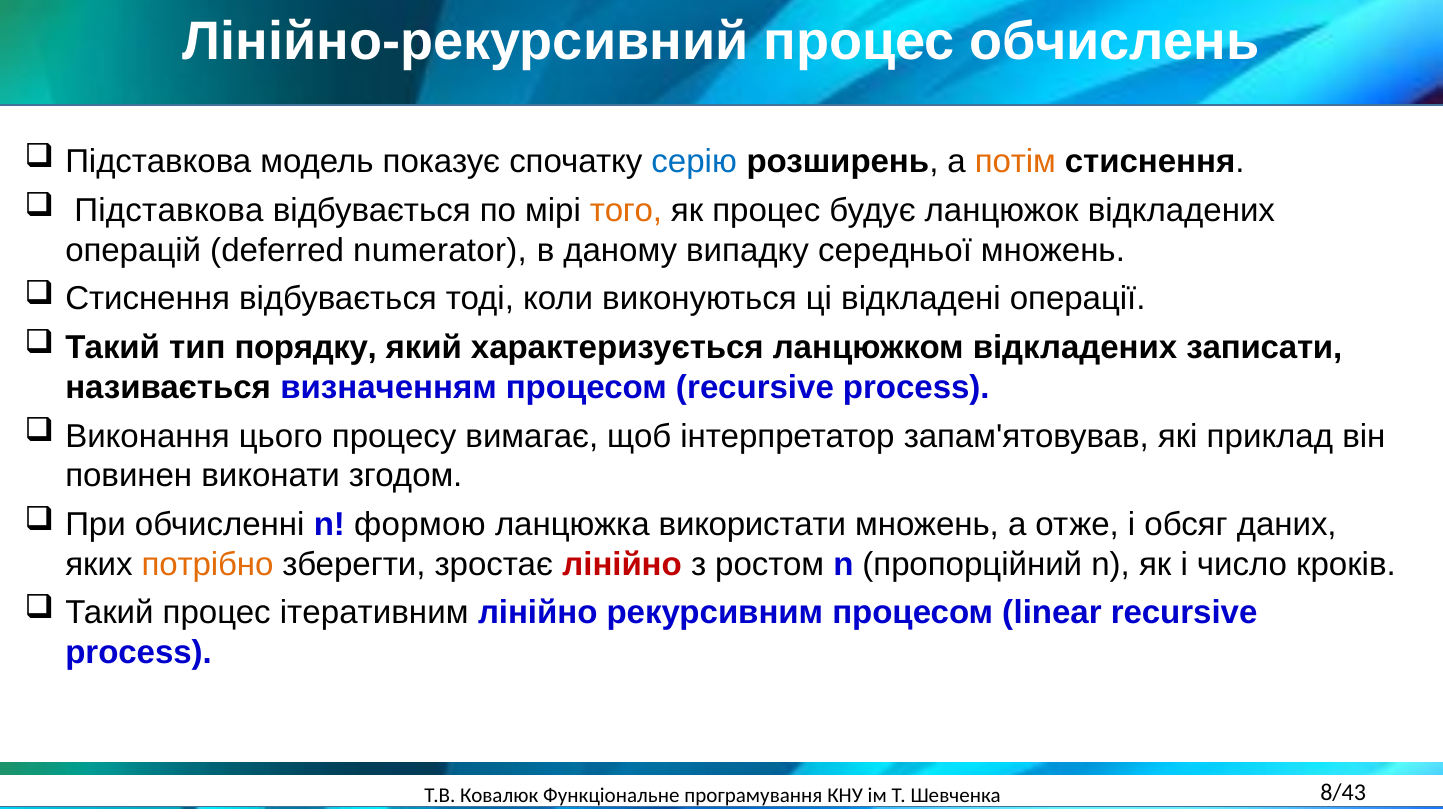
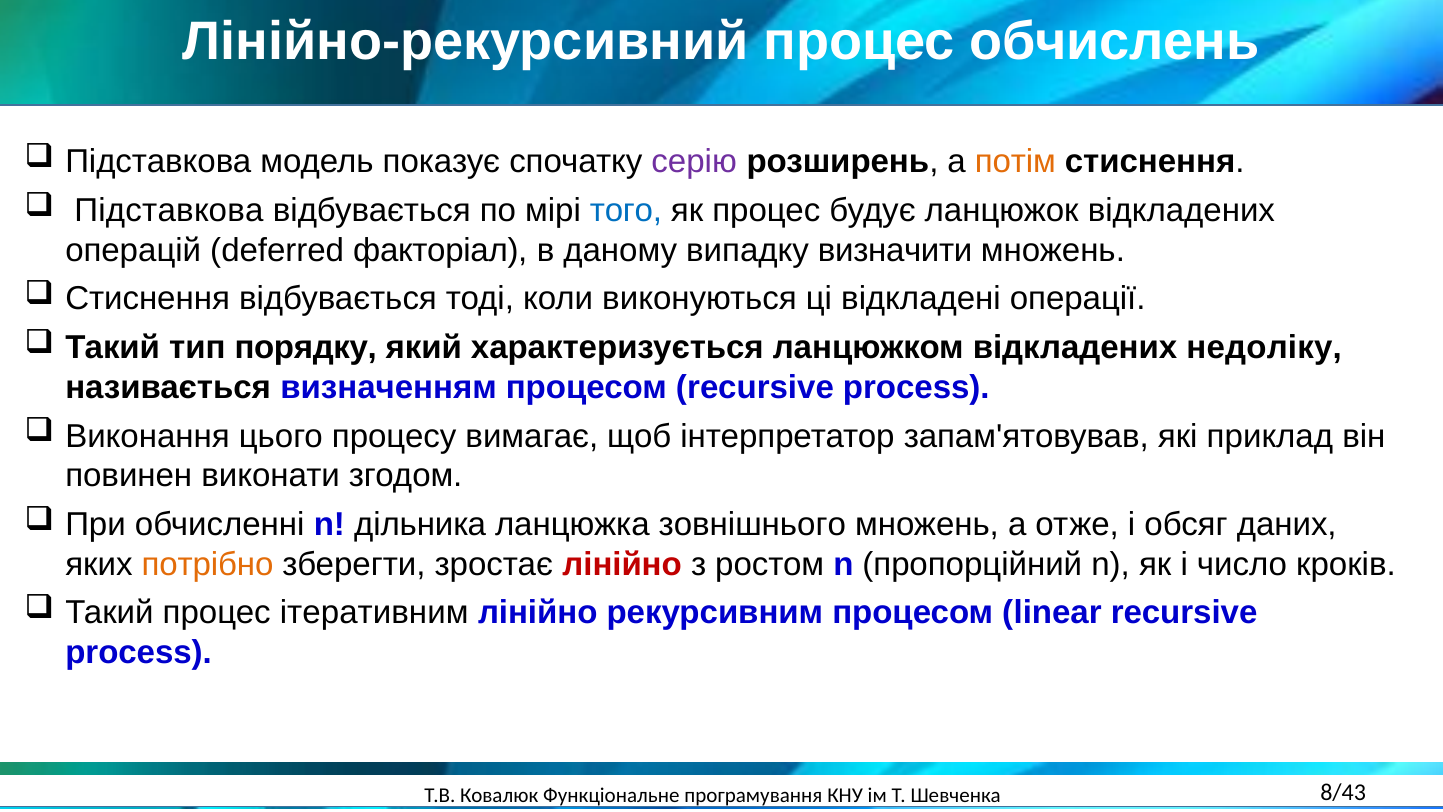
серію colour: blue -> purple
того colour: orange -> blue
numerator: numerator -> факторіал
середньої: середньої -> визначити
записати: записати -> недоліку
формою: формою -> дільника
використати: використати -> зовнішнього
